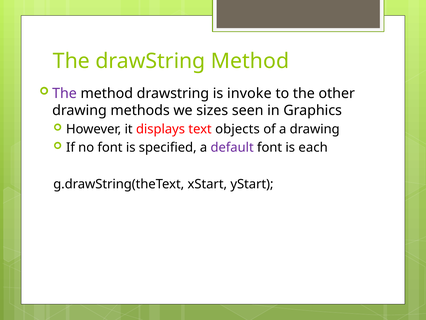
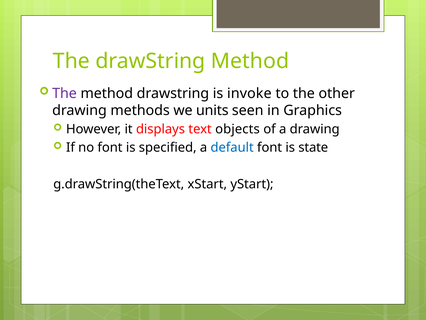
sizes: sizes -> units
default colour: purple -> blue
each: each -> state
